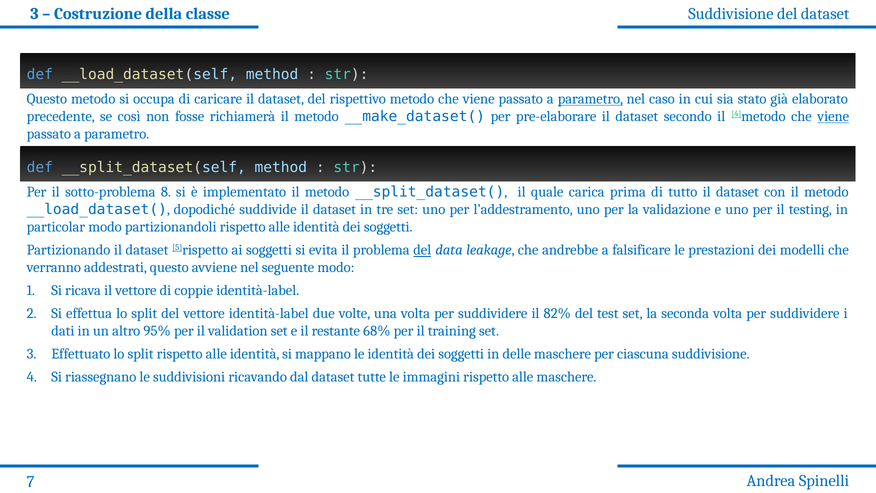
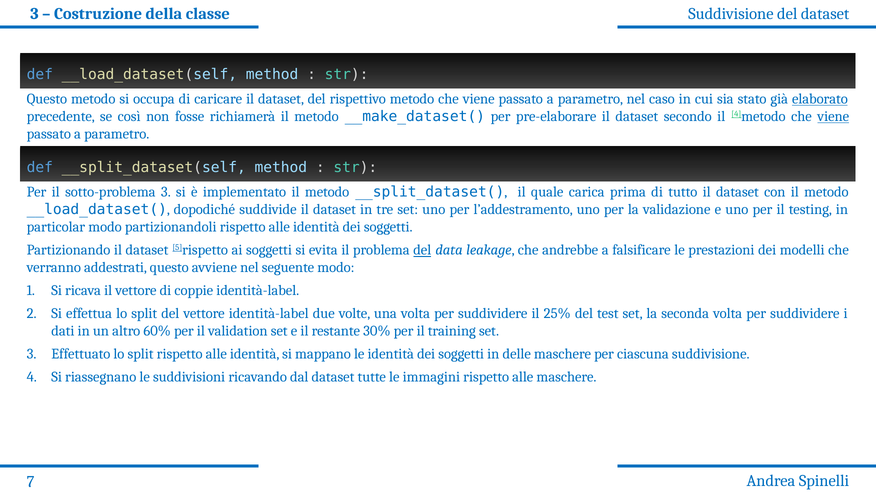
parametro at (590, 99) underline: present -> none
elaborato underline: none -> present
sotto-problema 8: 8 -> 3
82%: 82% -> 25%
95%: 95% -> 60%
68%: 68% -> 30%
